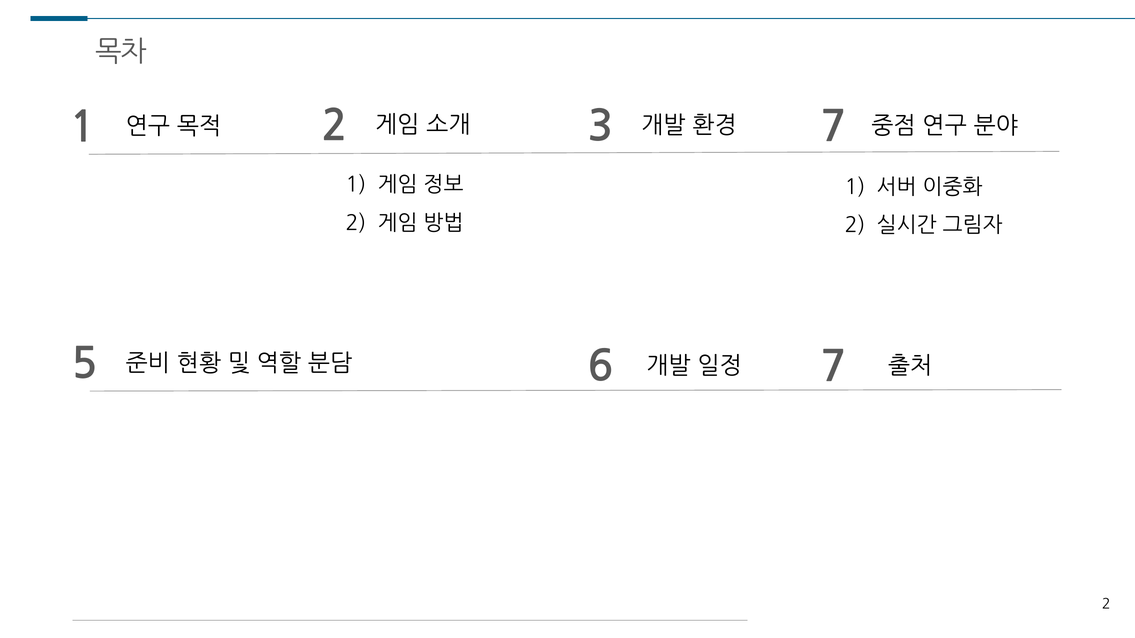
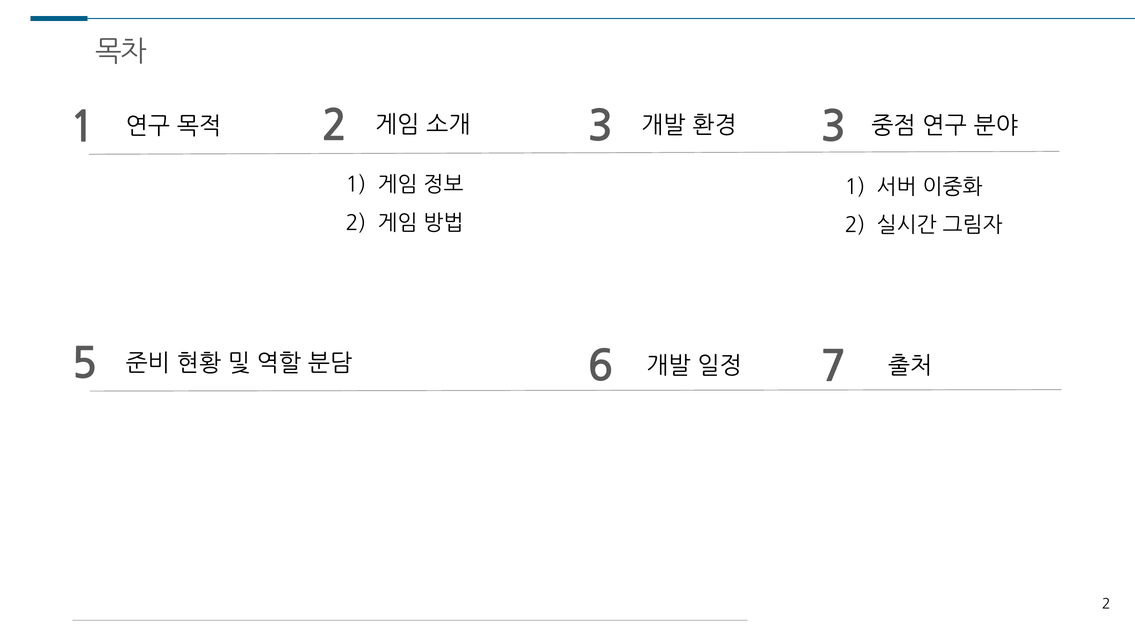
7 at (834, 128): 7 -> 3
